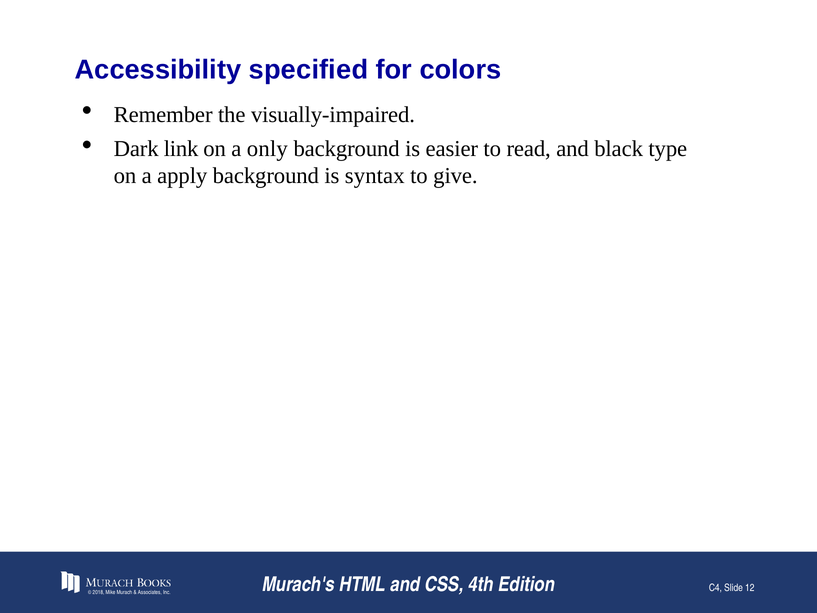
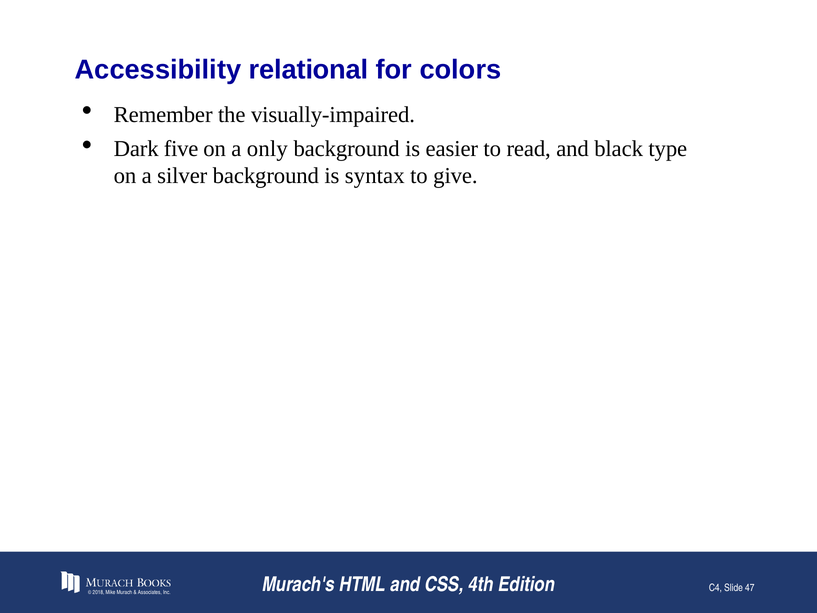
specified: specified -> relational
link: link -> five
apply: apply -> silver
12: 12 -> 47
